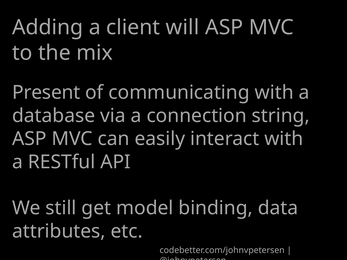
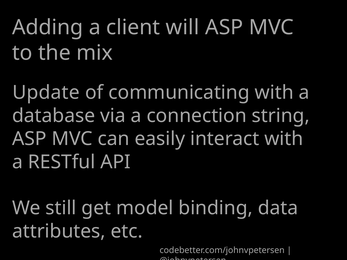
Present: Present -> Update
